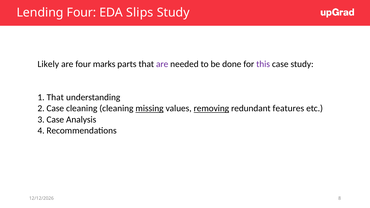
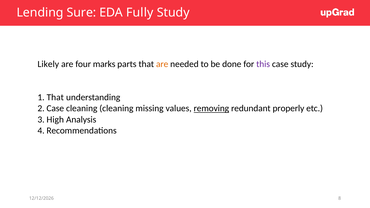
Lending Four: Four -> Sure
Slips: Slips -> Fully
are at (162, 64) colour: purple -> orange
missing underline: present -> none
features: features -> properly
3 Case: Case -> High
